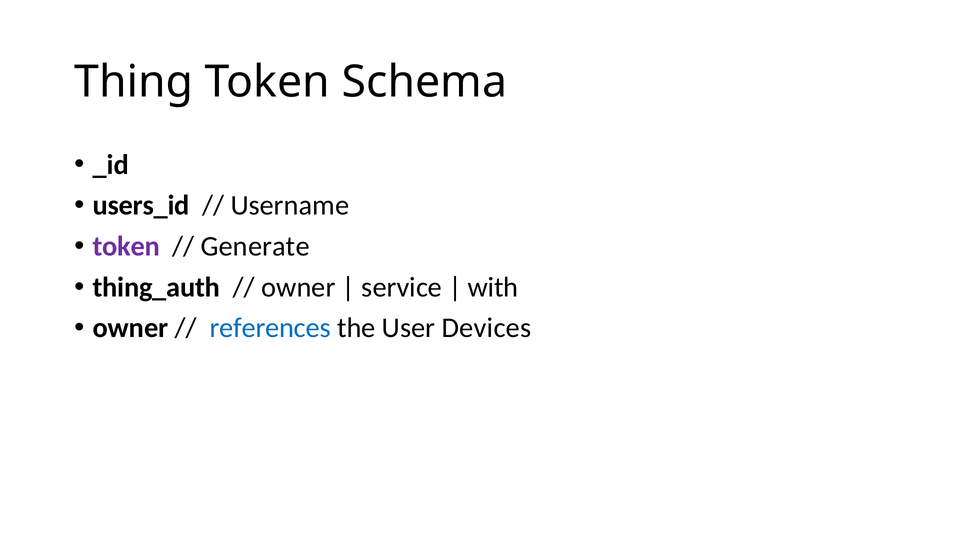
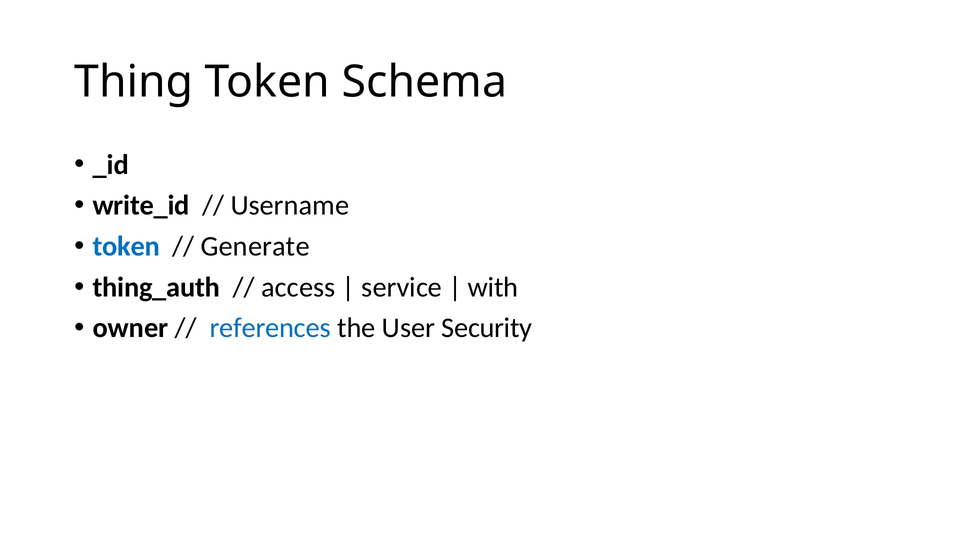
users_id: users_id -> write_id
token at (126, 246) colour: purple -> blue
owner at (298, 287): owner -> access
Devices: Devices -> Security
